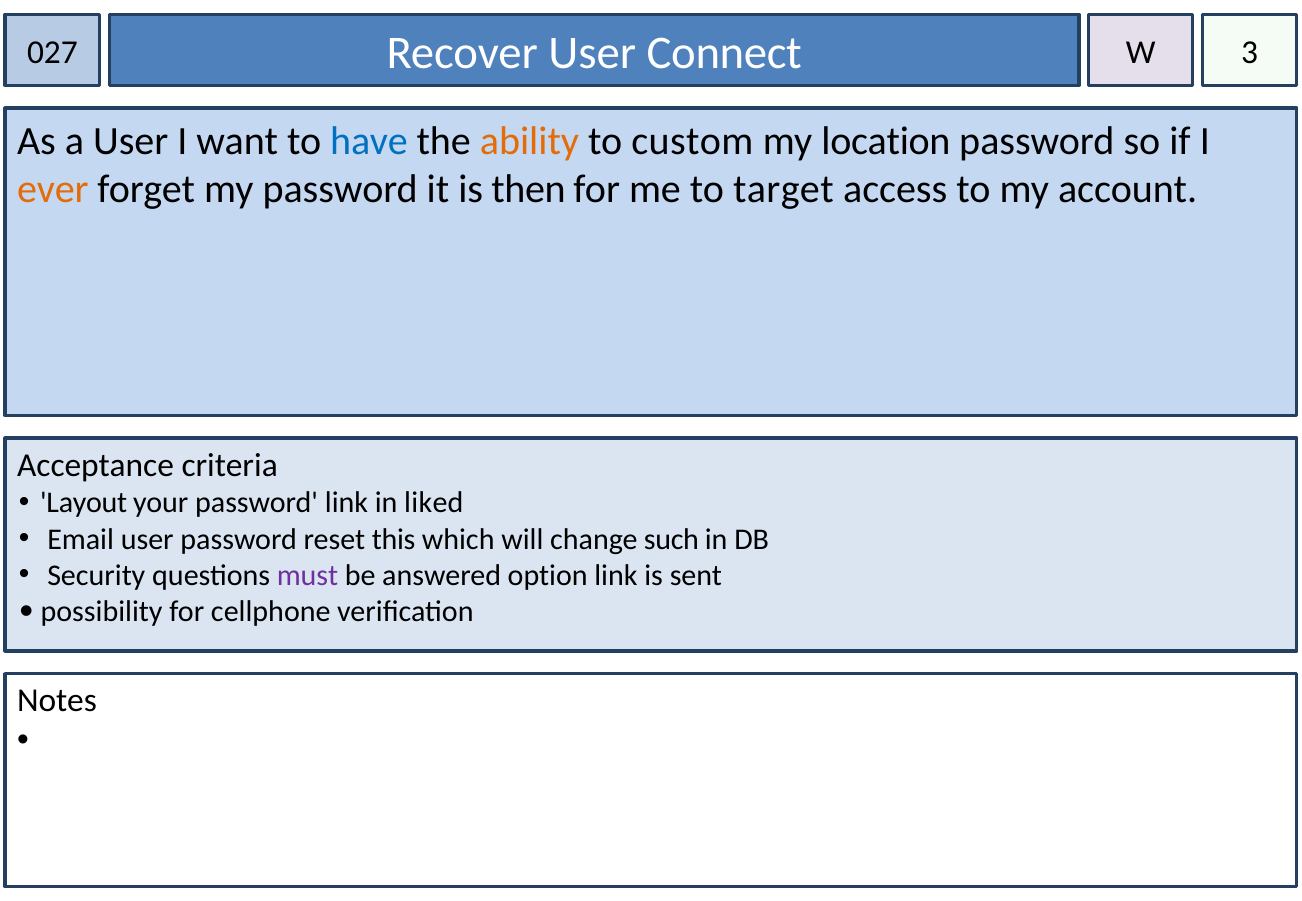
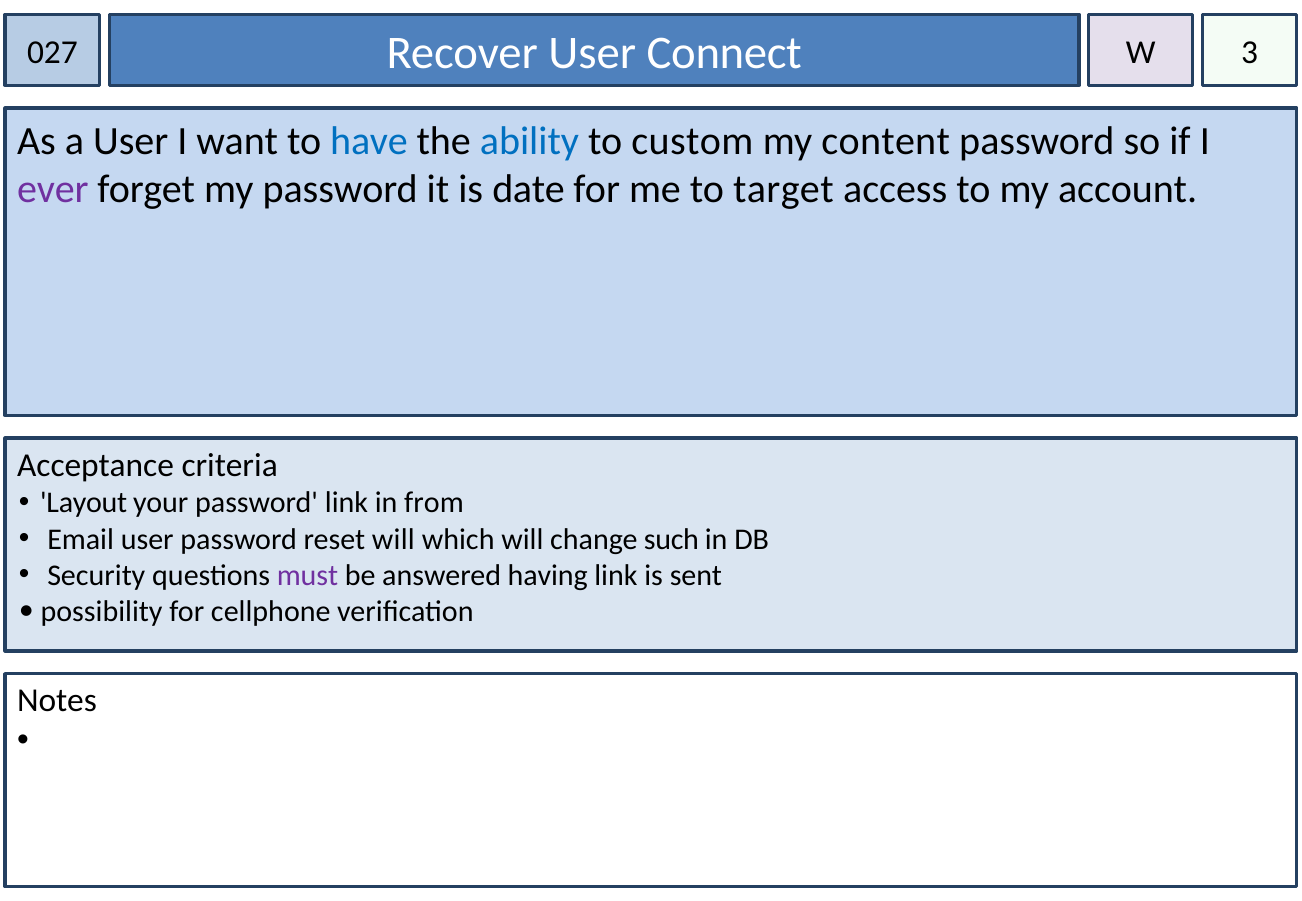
ability colour: orange -> blue
location: location -> content
ever colour: orange -> purple
then: then -> date
liked: liked -> from
reset this: this -> will
option: option -> having
